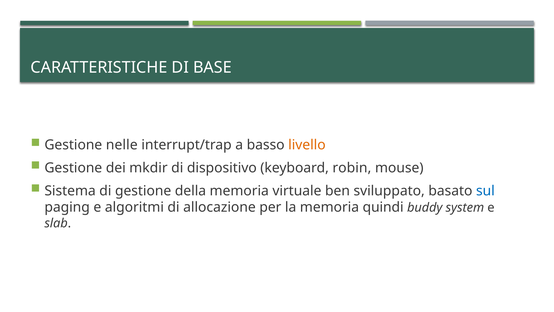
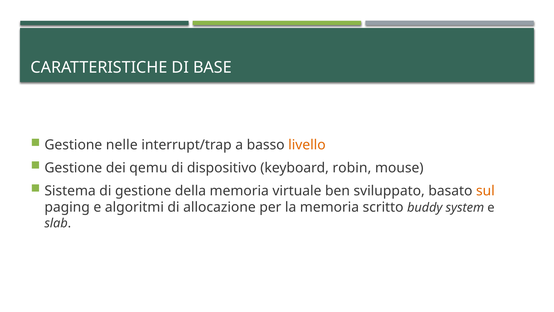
mkdir: mkdir -> qemu
sul colour: blue -> orange
quindi: quindi -> scritto
